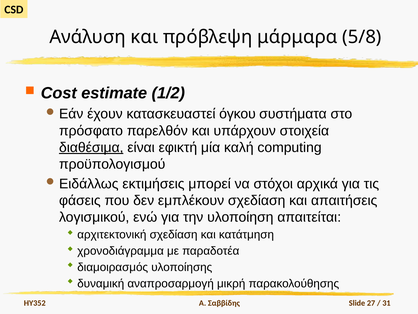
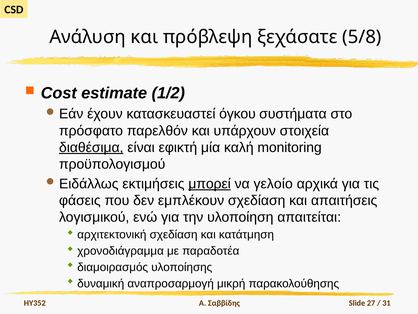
μάρμαρα: μάρμαρα -> ξεχάσατε
computing: computing -> monitoring
μπορεί underline: none -> present
στόχοι: στόχοι -> γελοίο
